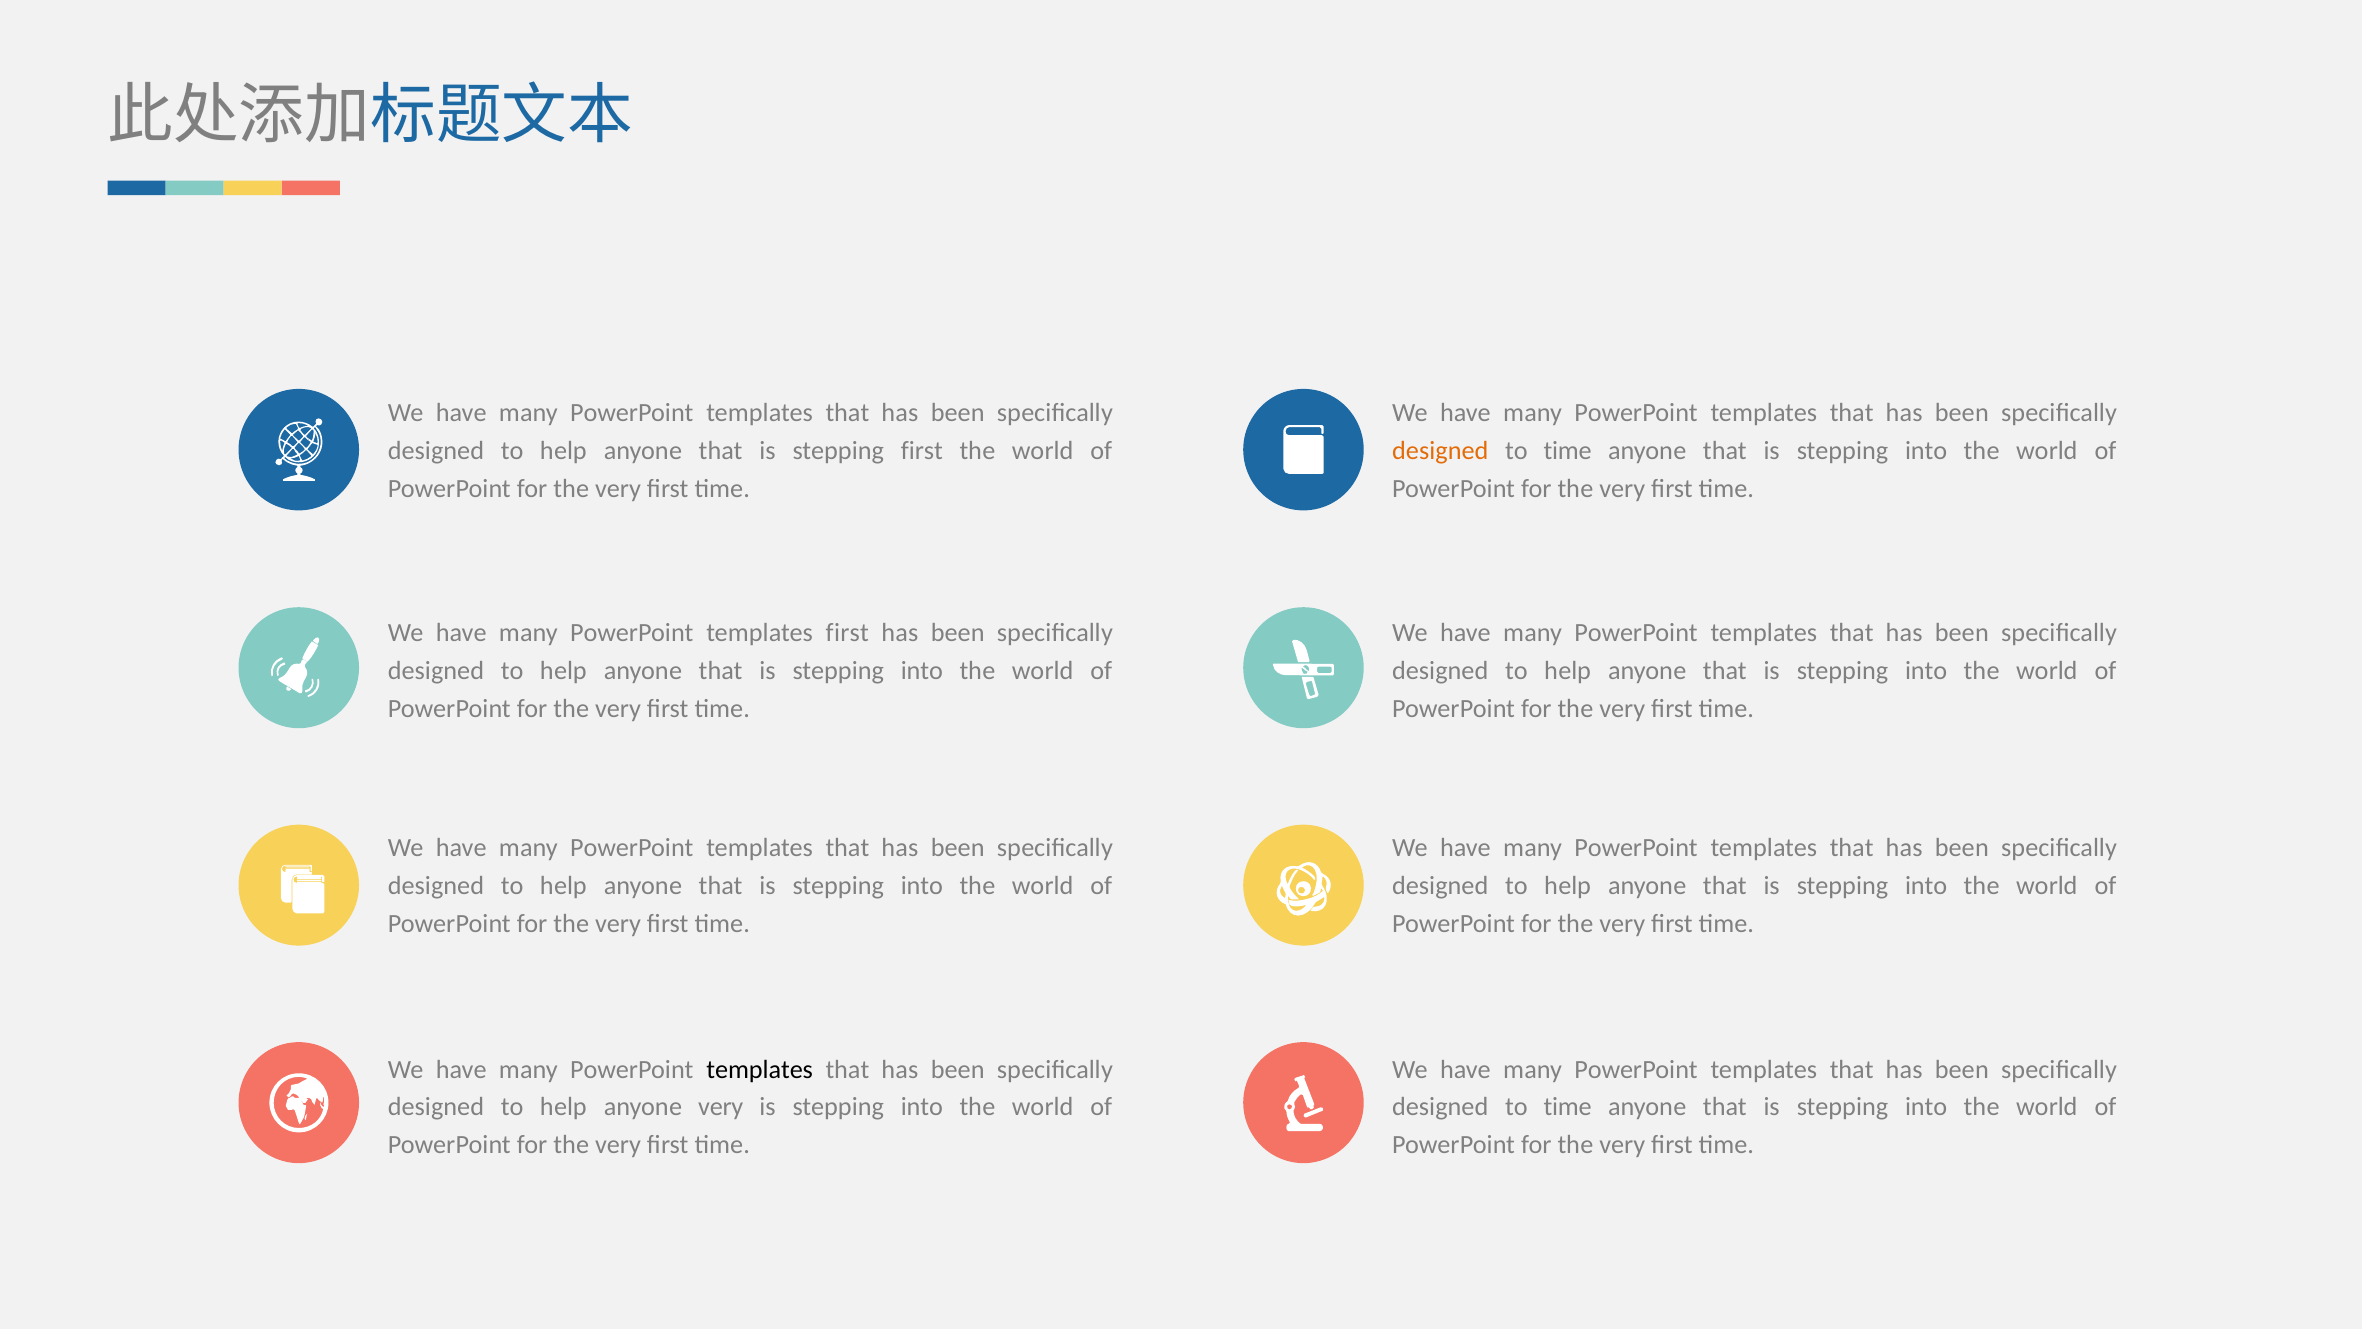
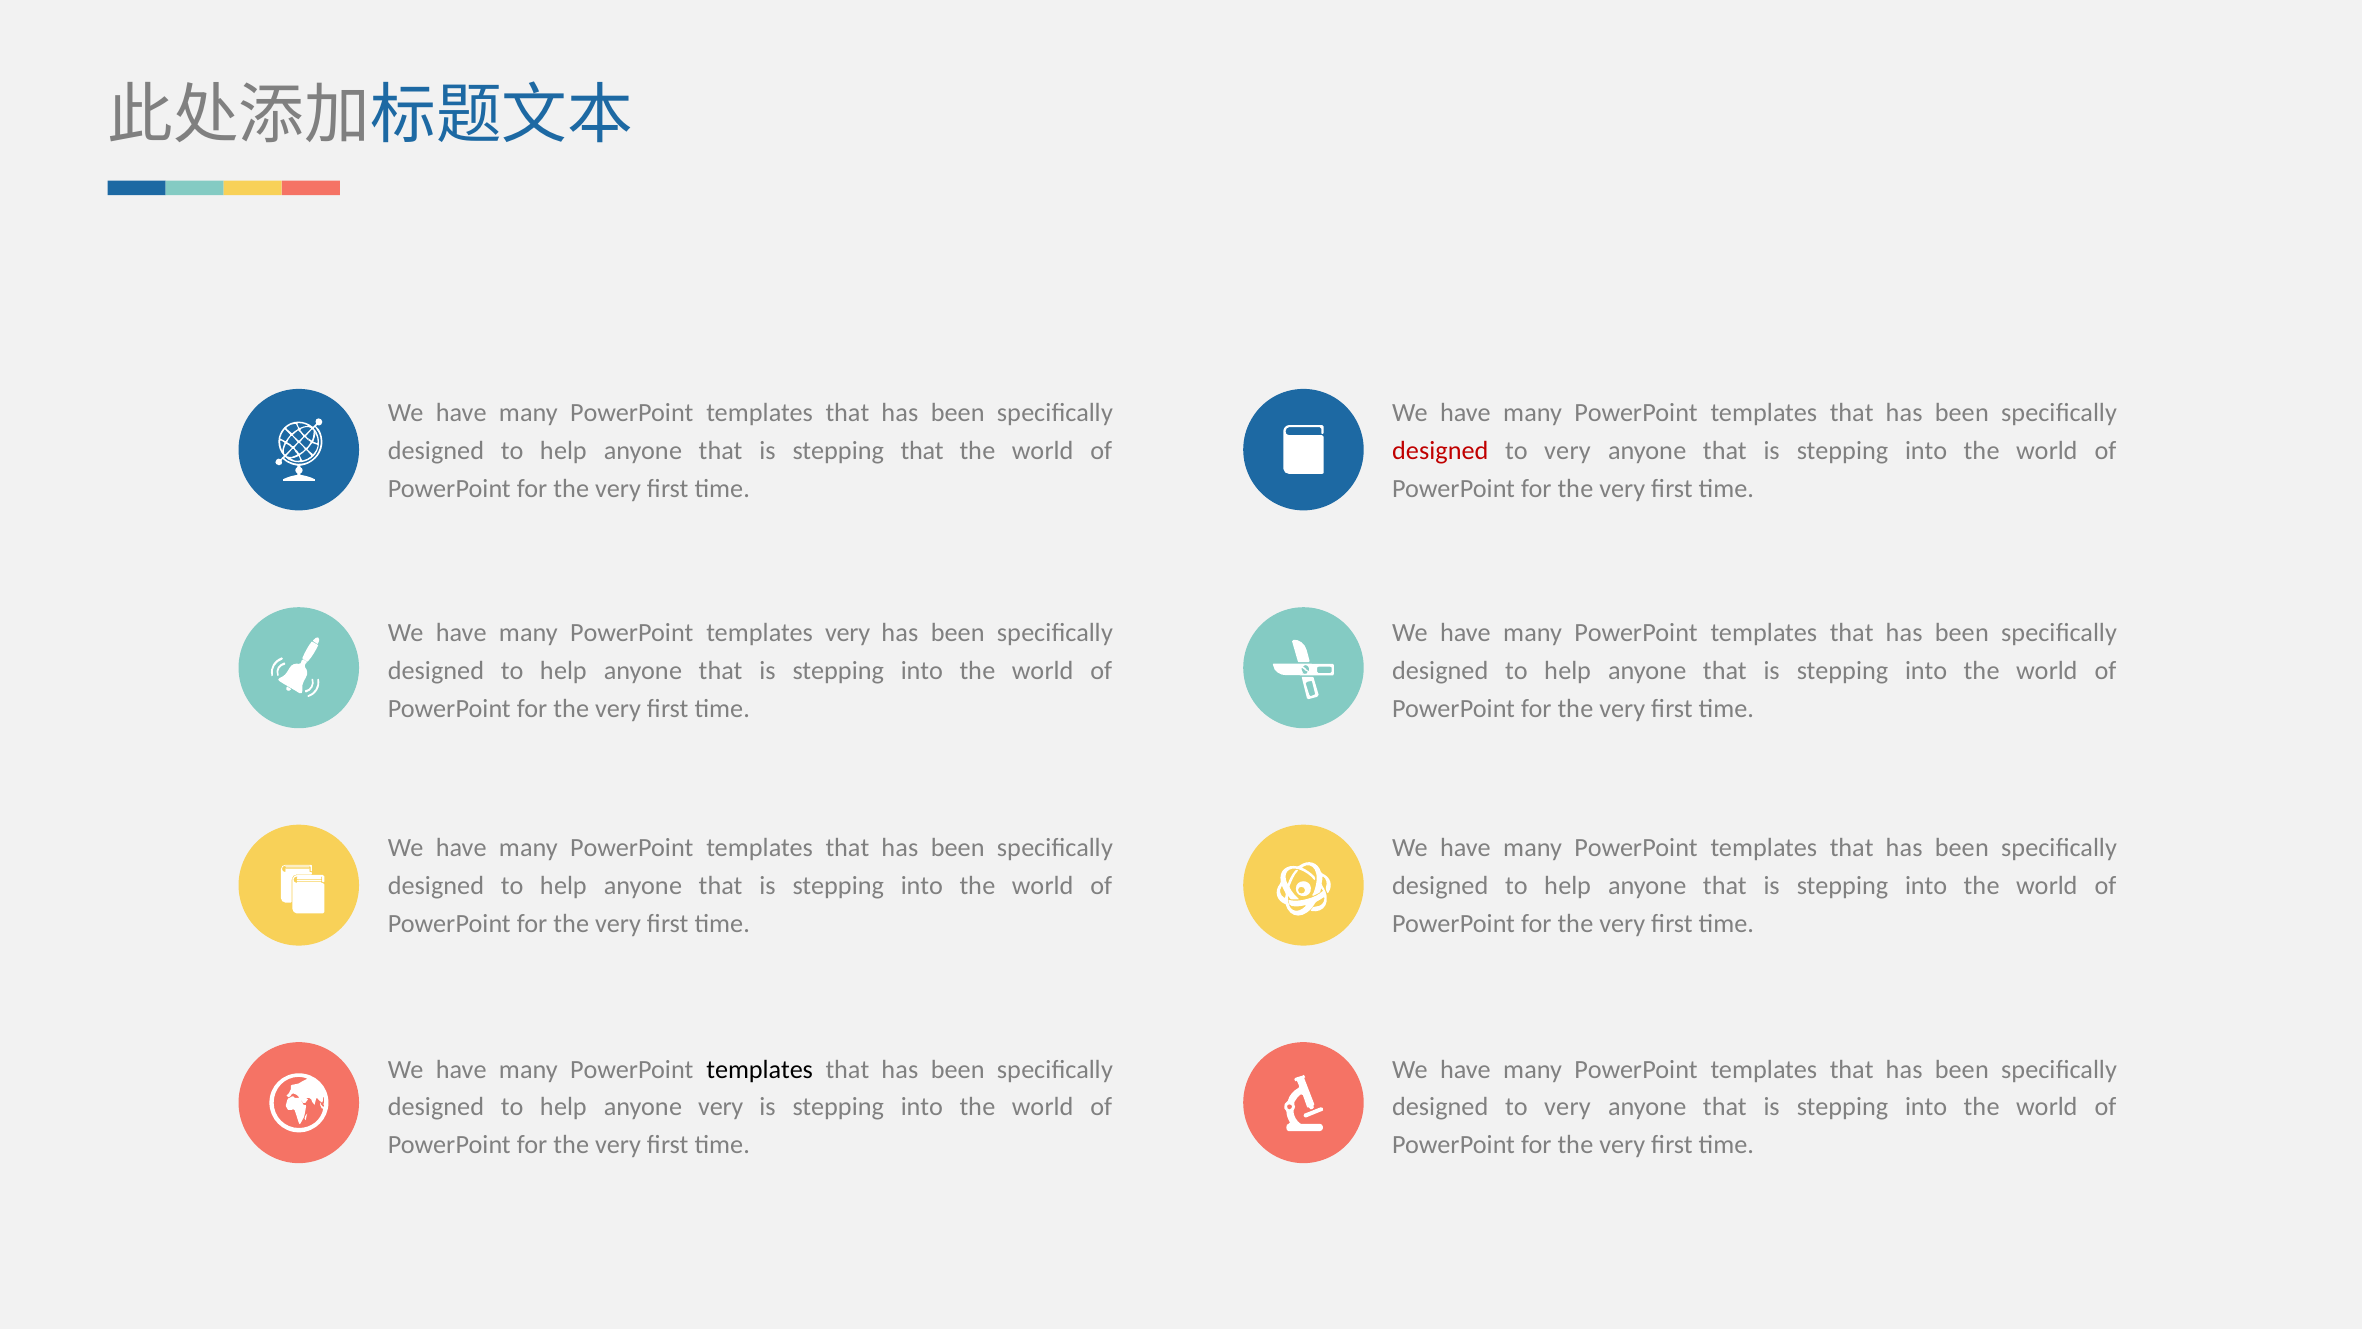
stepping first: first -> that
designed at (1440, 451) colour: orange -> red
time at (1568, 451): time -> very
templates first: first -> very
time at (1568, 1107): time -> very
